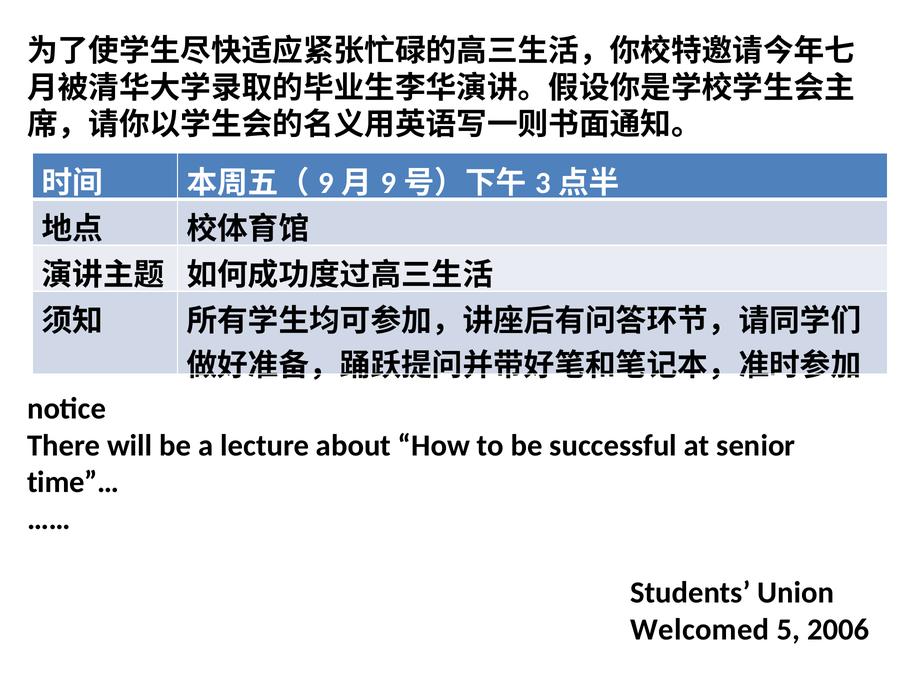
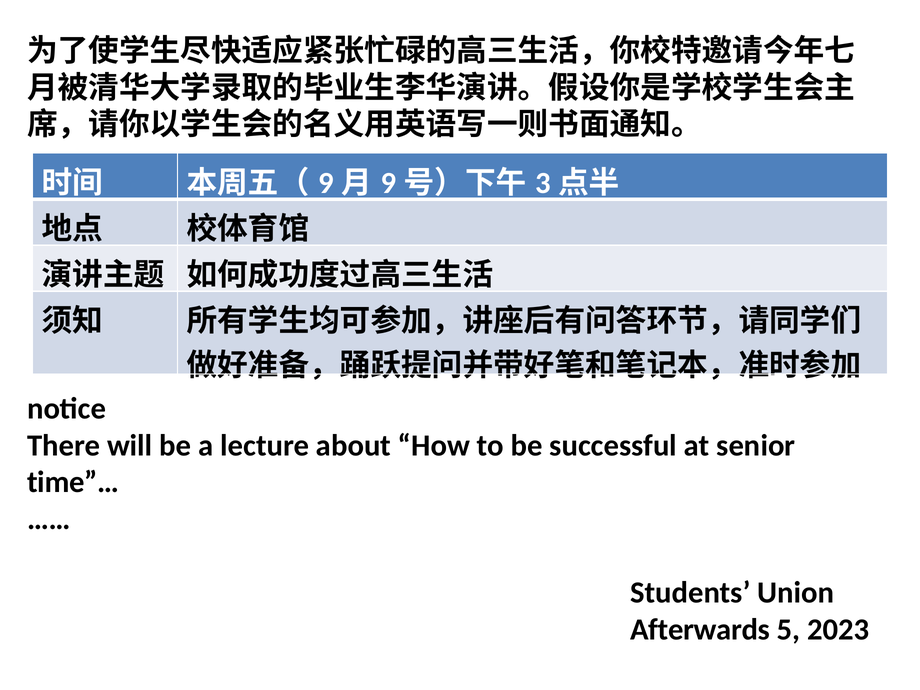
Welcomed: Welcomed -> Afterwards
2006: 2006 -> 2023
